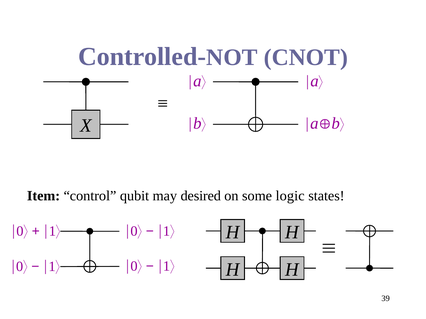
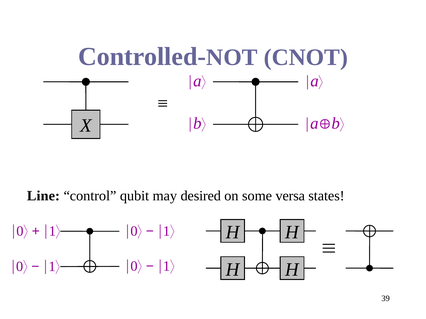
Item: Item -> Line
logic: logic -> versa
